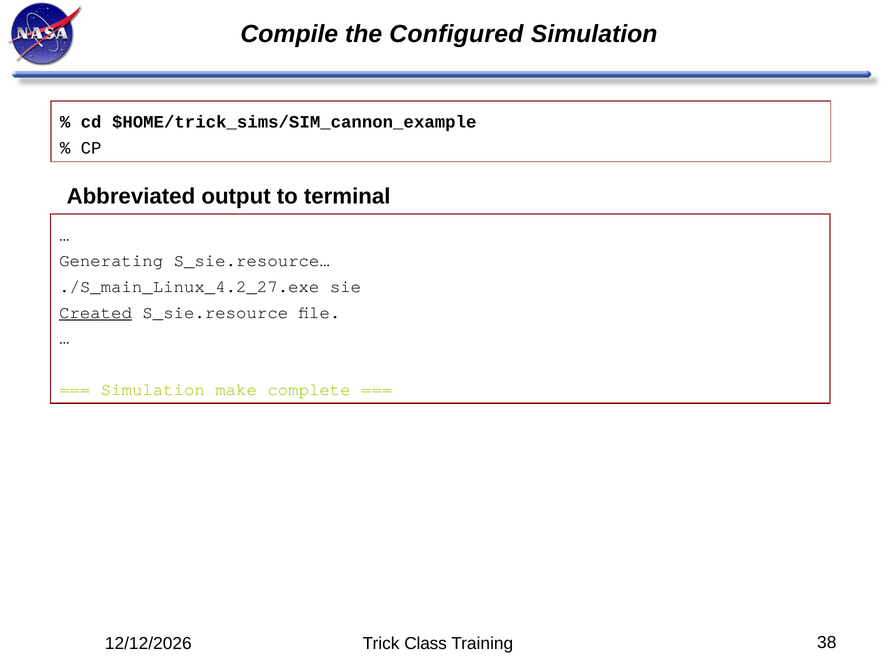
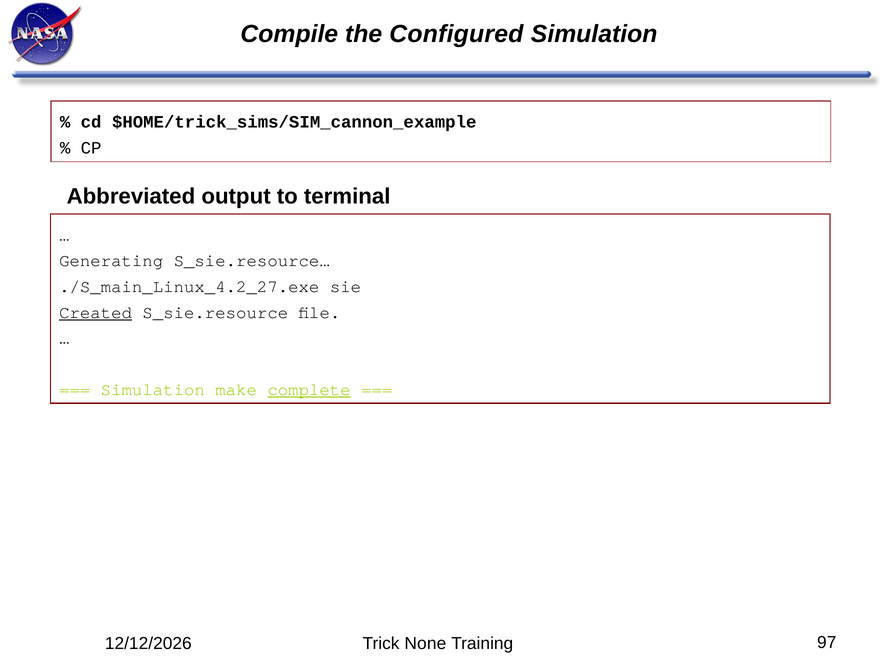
complete underline: none -> present
Class: Class -> None
38: 38 -> 97
